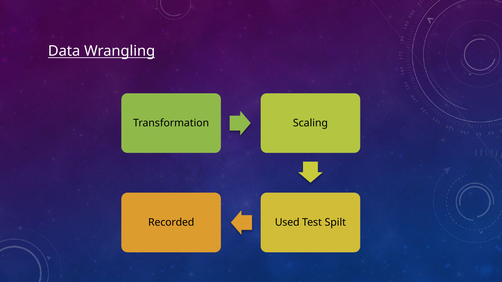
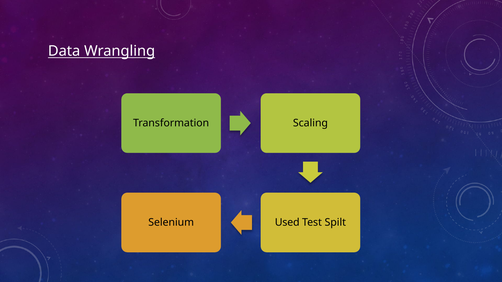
Recorded: Recorded -> Selenium
